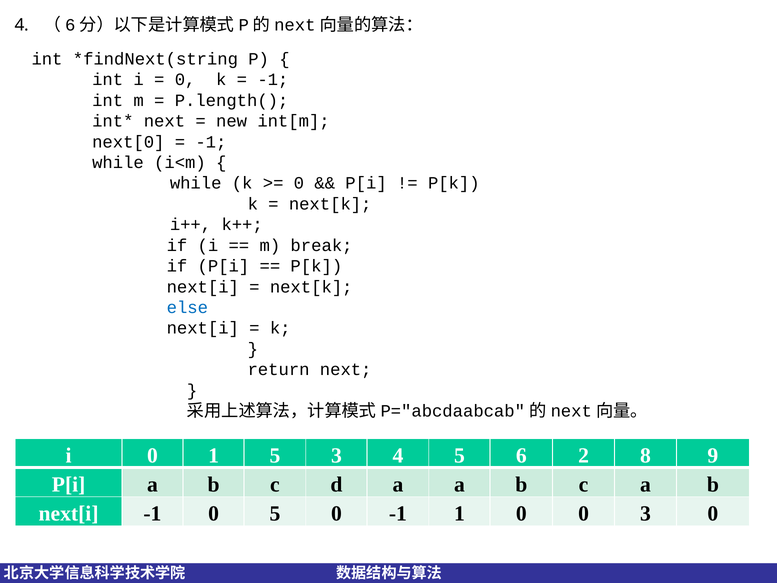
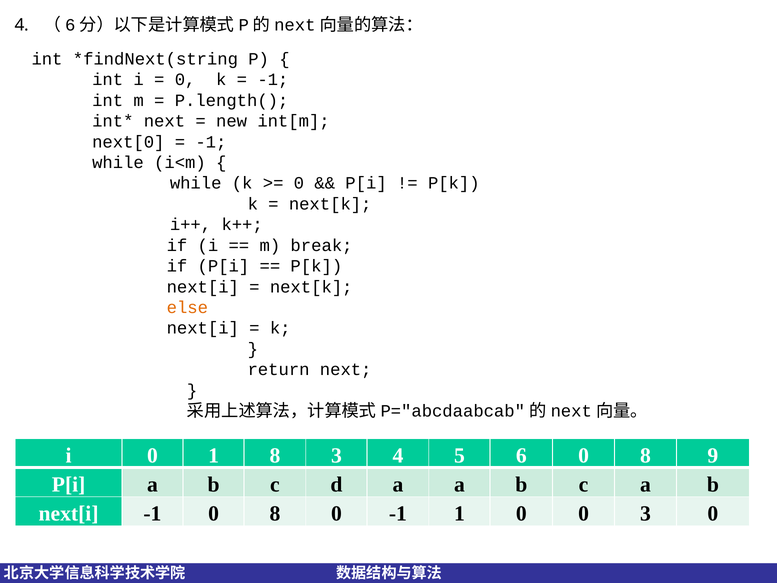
else colour: blue -> orange
1 5: 5 -> 8
6 2: 2 -> 0
-1 0 5: 5 -> 8
